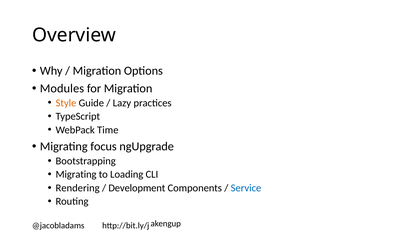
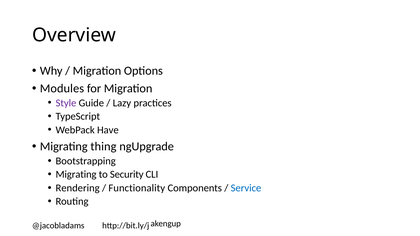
Style colour: orange -> purple
Time: Time -> Have
focus: focus -> thing
Loading: Loading -> Security
Development: Development -> Functionality
